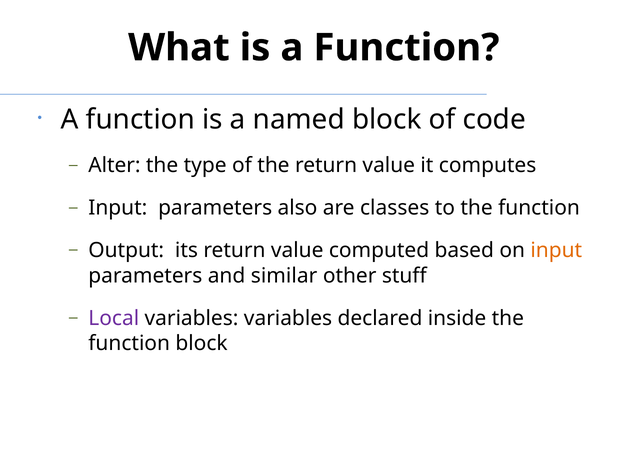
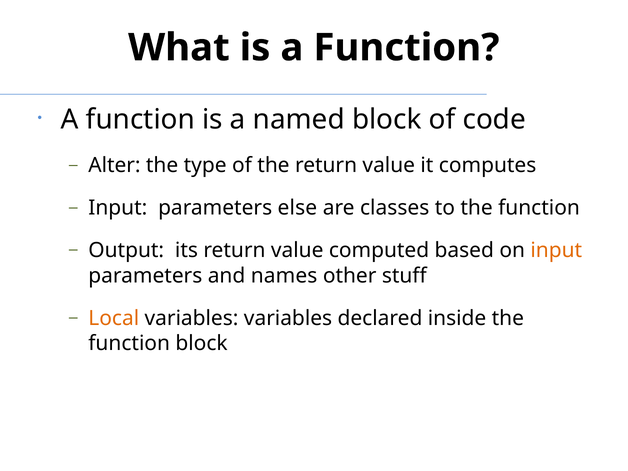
also: also -> else
similar: similar -> names
Local colour: purple -> orange
